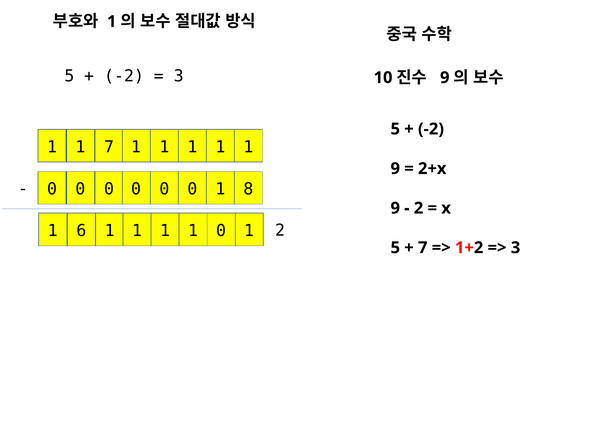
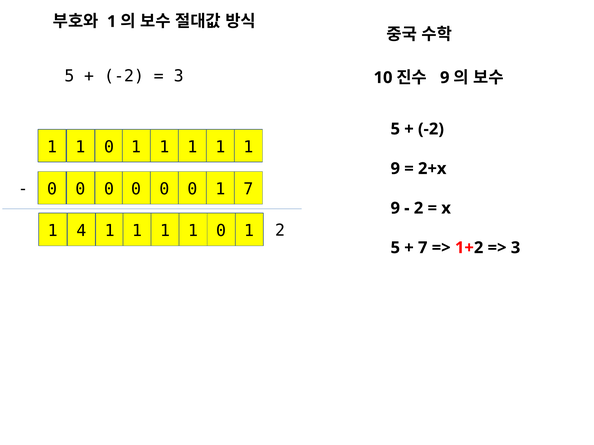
7 at (109, 147): 7 -> 0
1 8: 8 -> 7
6: 6 -> 4
